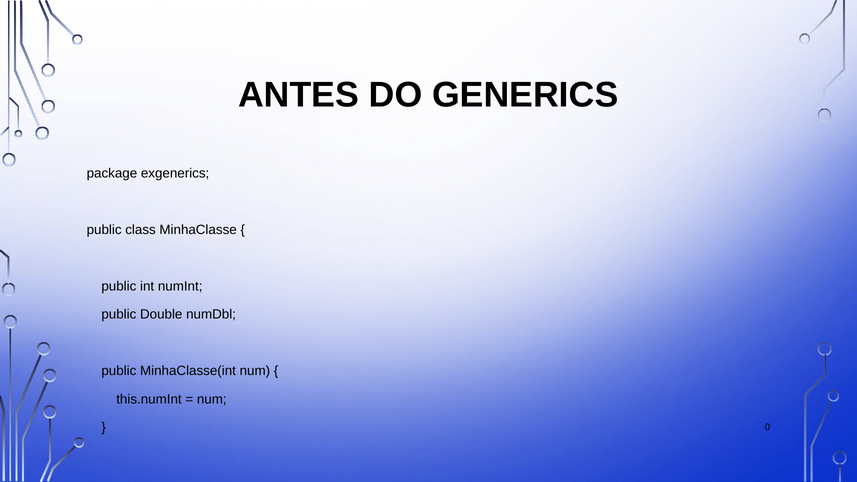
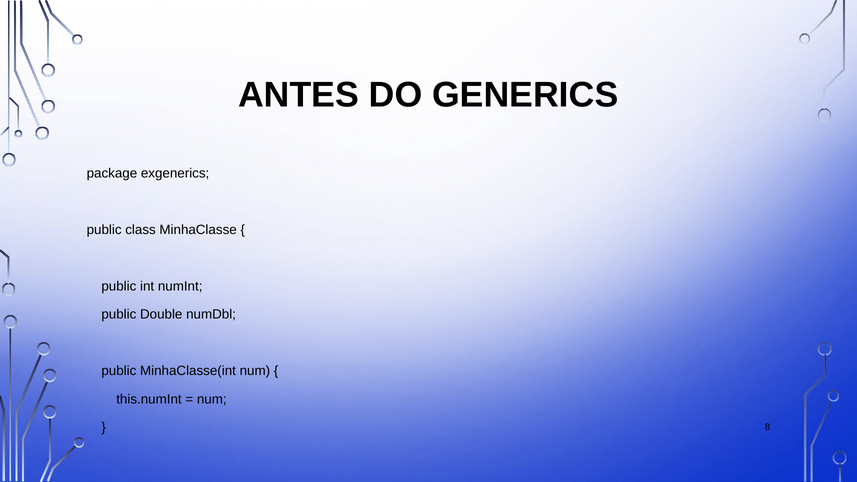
0: 0 -> 8
